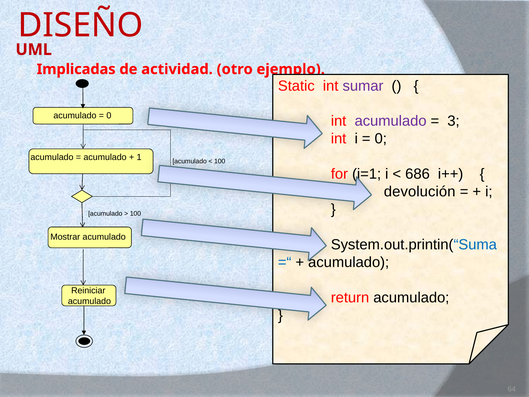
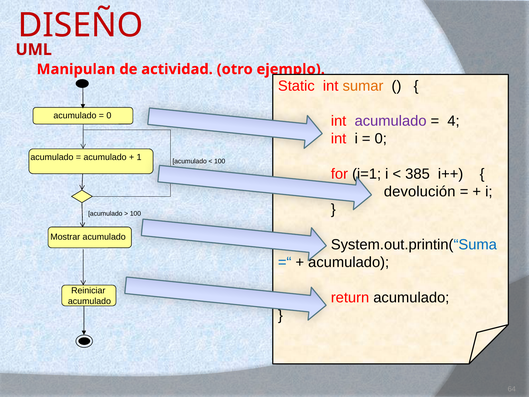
Implicadas: Implicadas -> Manipulan
sumar colour: purple -> orange
3: 3 -> 4
686: 686 -> 385
